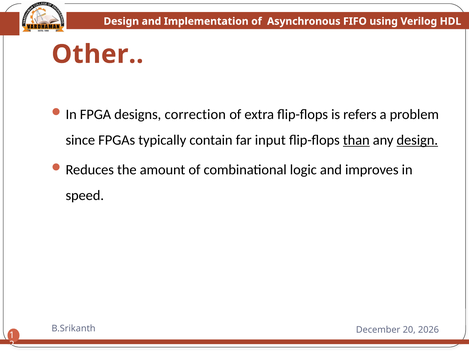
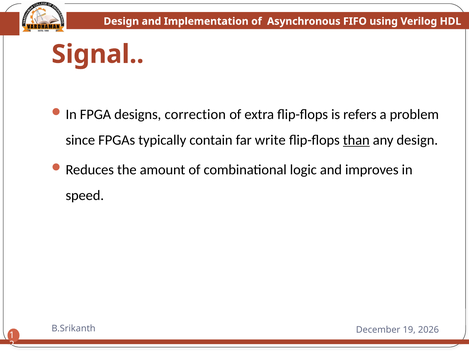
Other: Other -> Signal
input: input -> write
design at (417, 140) underline: present -> none
20: 20 -> 19
